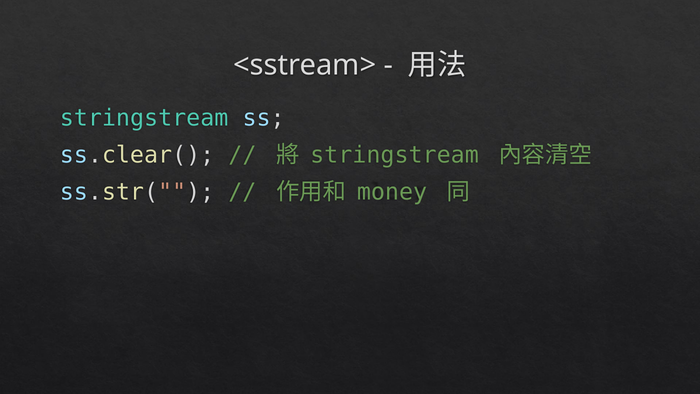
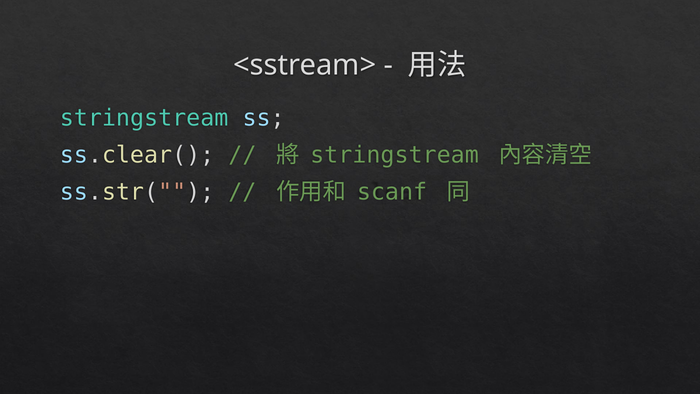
money: money -> scanf
